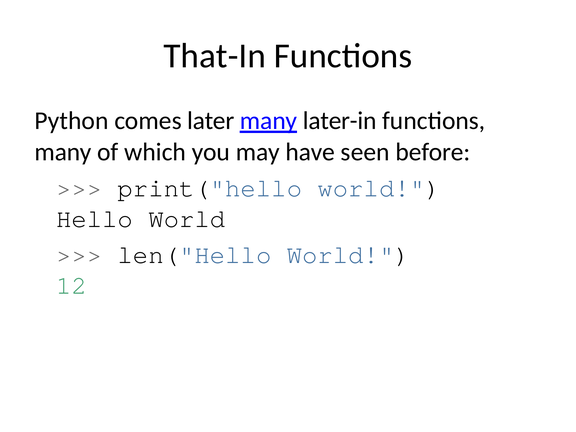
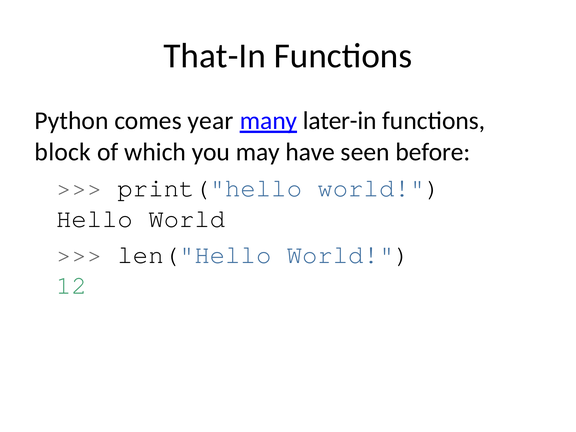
later: later -> year
many at (63, 152): many -> block
